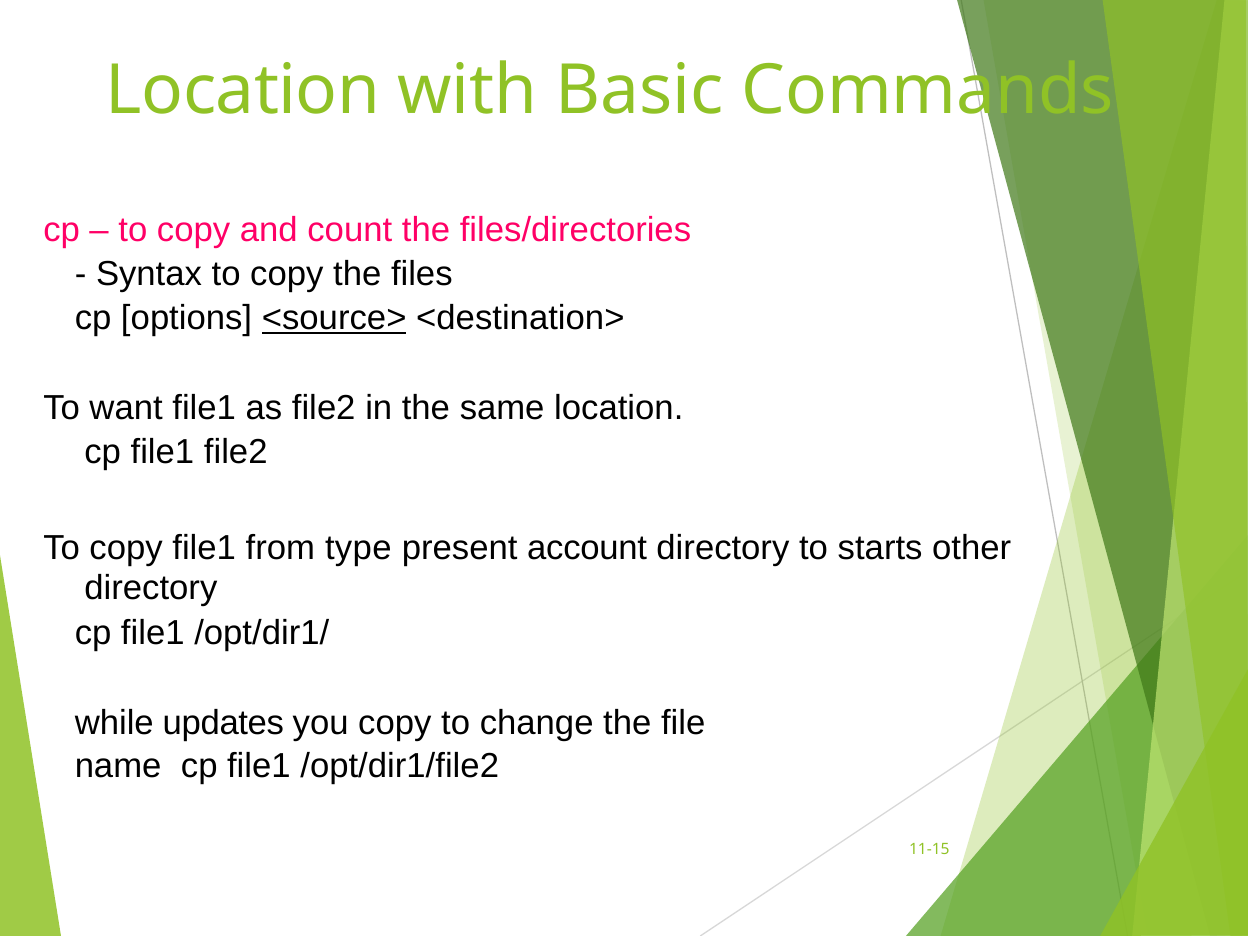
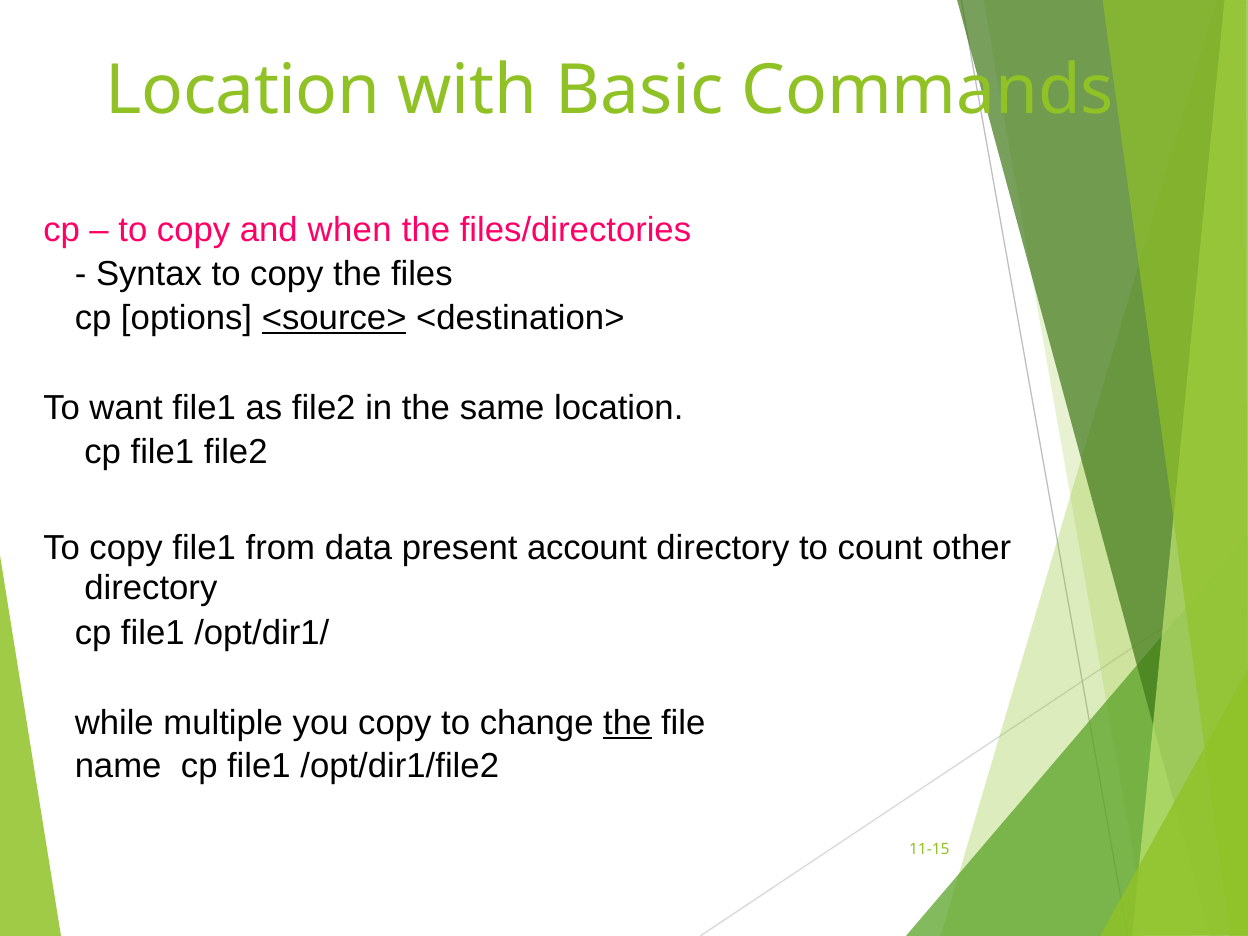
count: count -> when
type: type -> data
starts: starts -> count
updates: updates -> multiple
the at (627, 723) underline: none -> present
